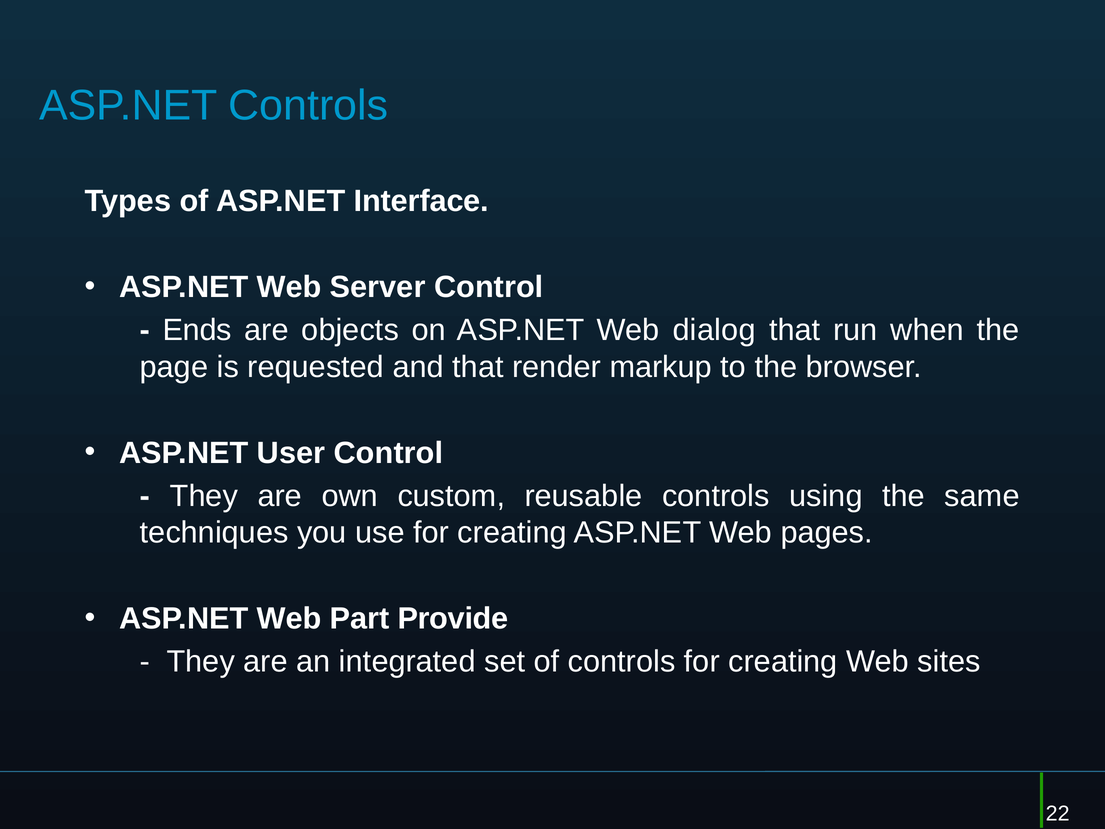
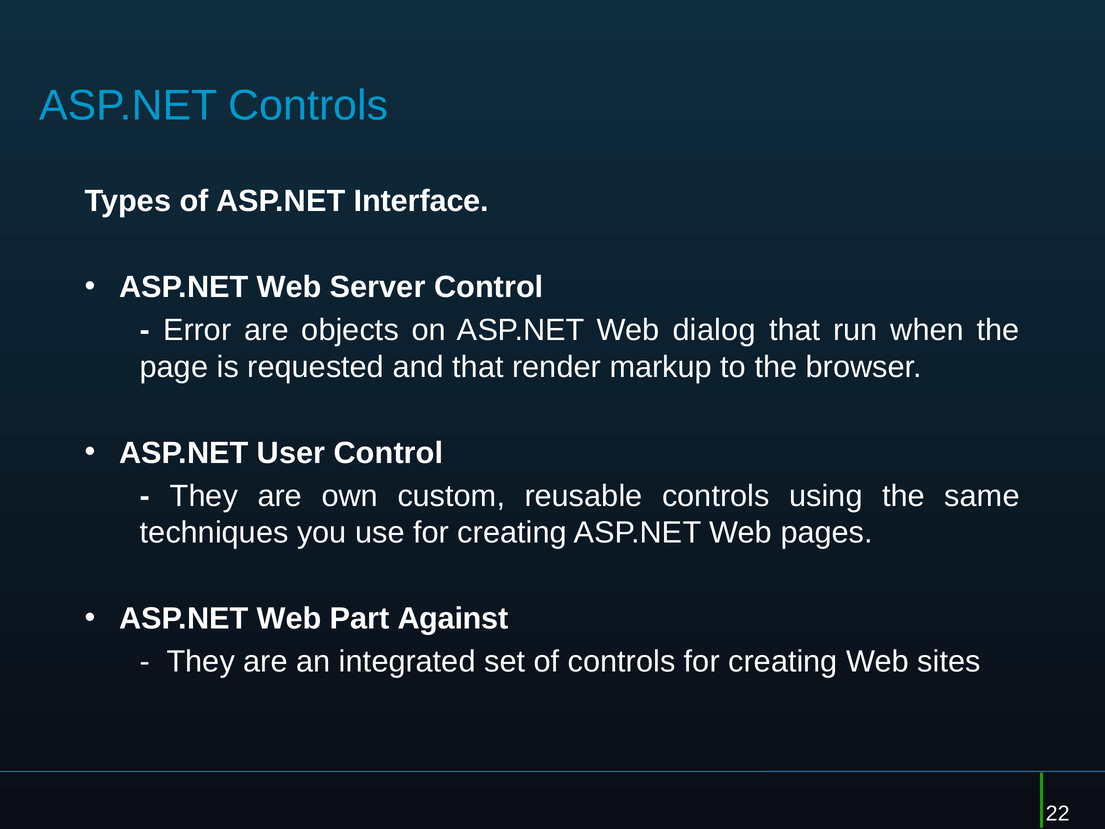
Ends: Ends -> Error
Provide: Provide -> Against
